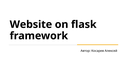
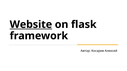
Website underline: none -> present
